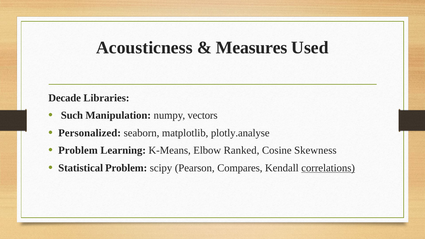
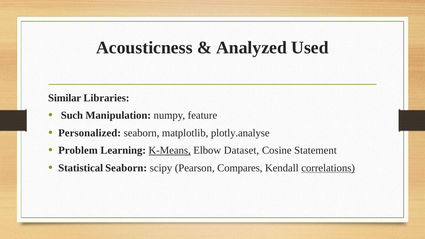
Measures: Measures -> Analyzed
Decade: Decade -> Similar
vectors: vectors -> feature
K-Means underline: none -> present
Ranked: Ranked -> Dataset
Skewness: Skewness -> Statement
Statistical Problem: Problem -> Seaborn
